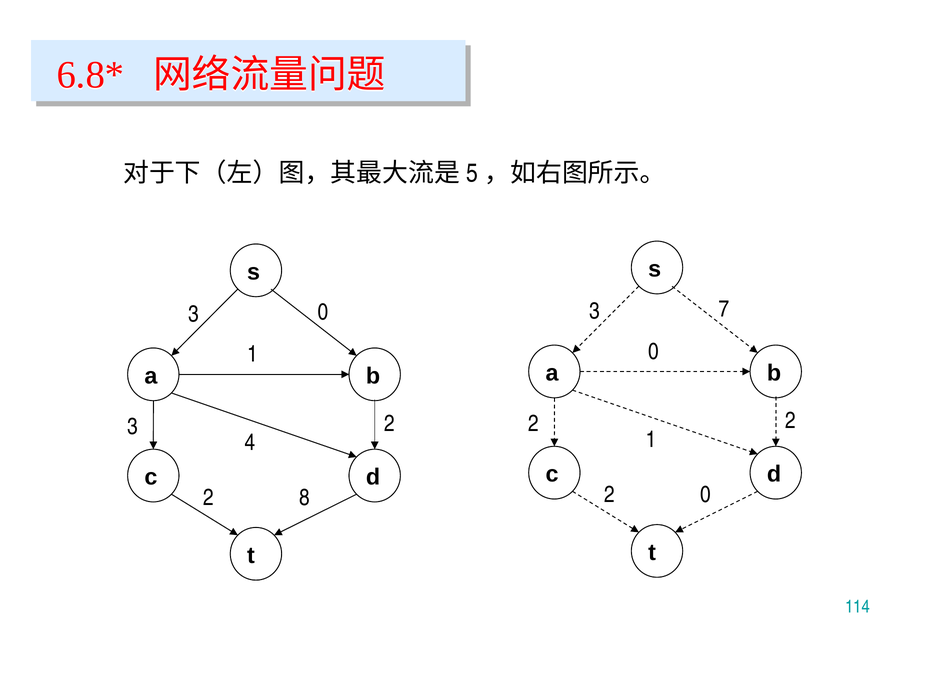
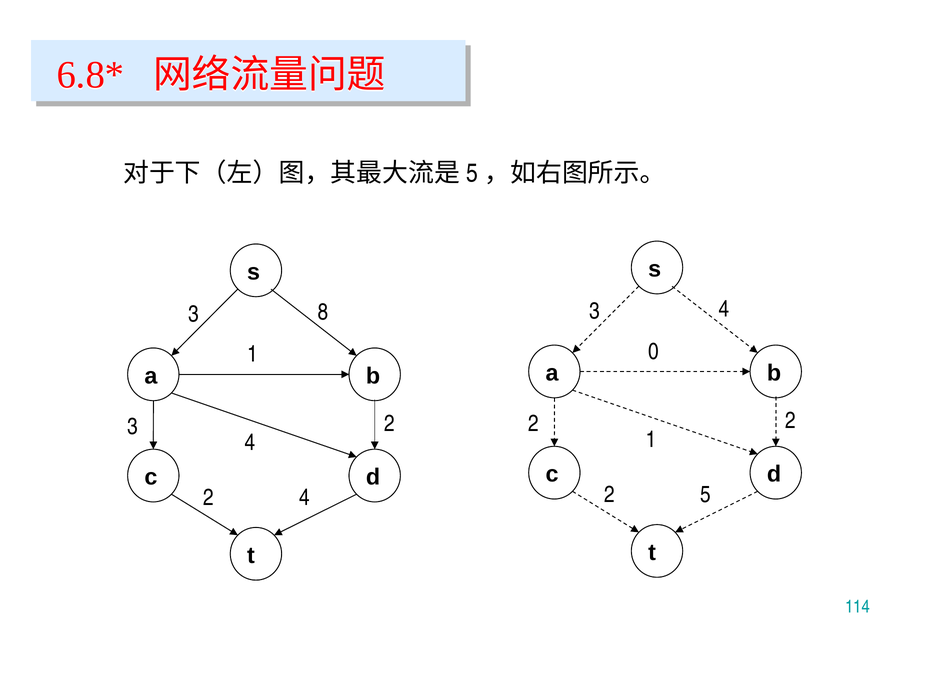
7 at (724, 309): 7 -> 4
3 0: 0 -> 8
2 0: 0 -> 5
2 8: 8 -> 4
